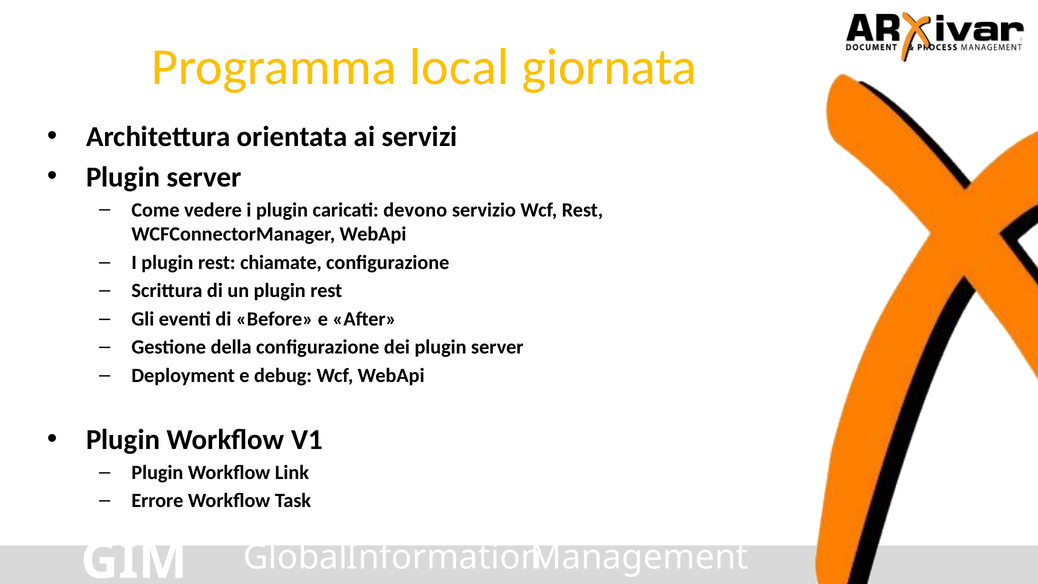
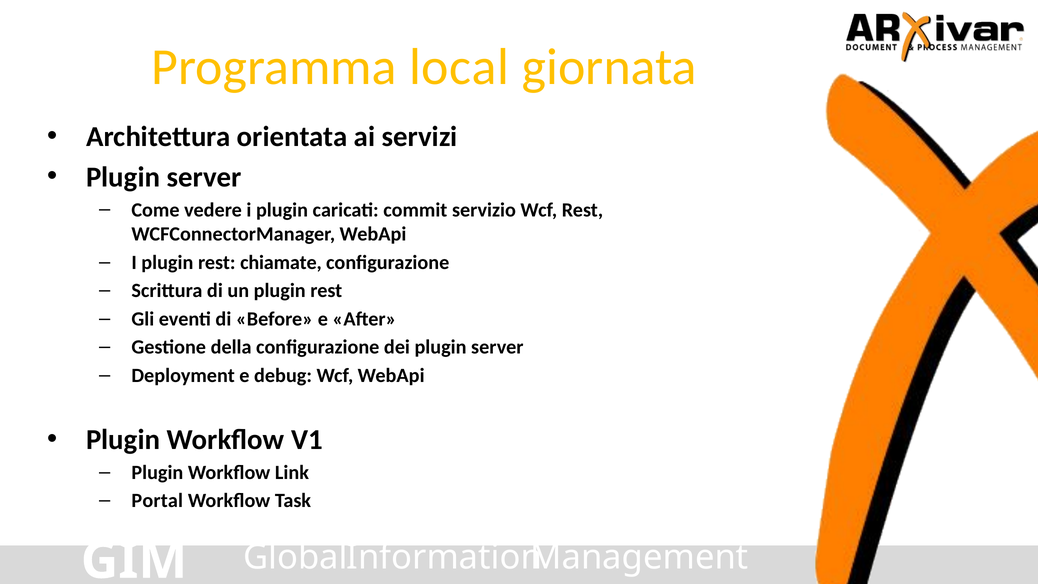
devono: devono -> commit
Errore: Errore -> Portal
